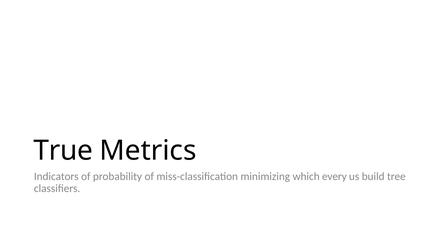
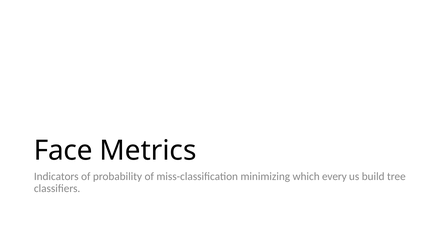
True: True -> Face
